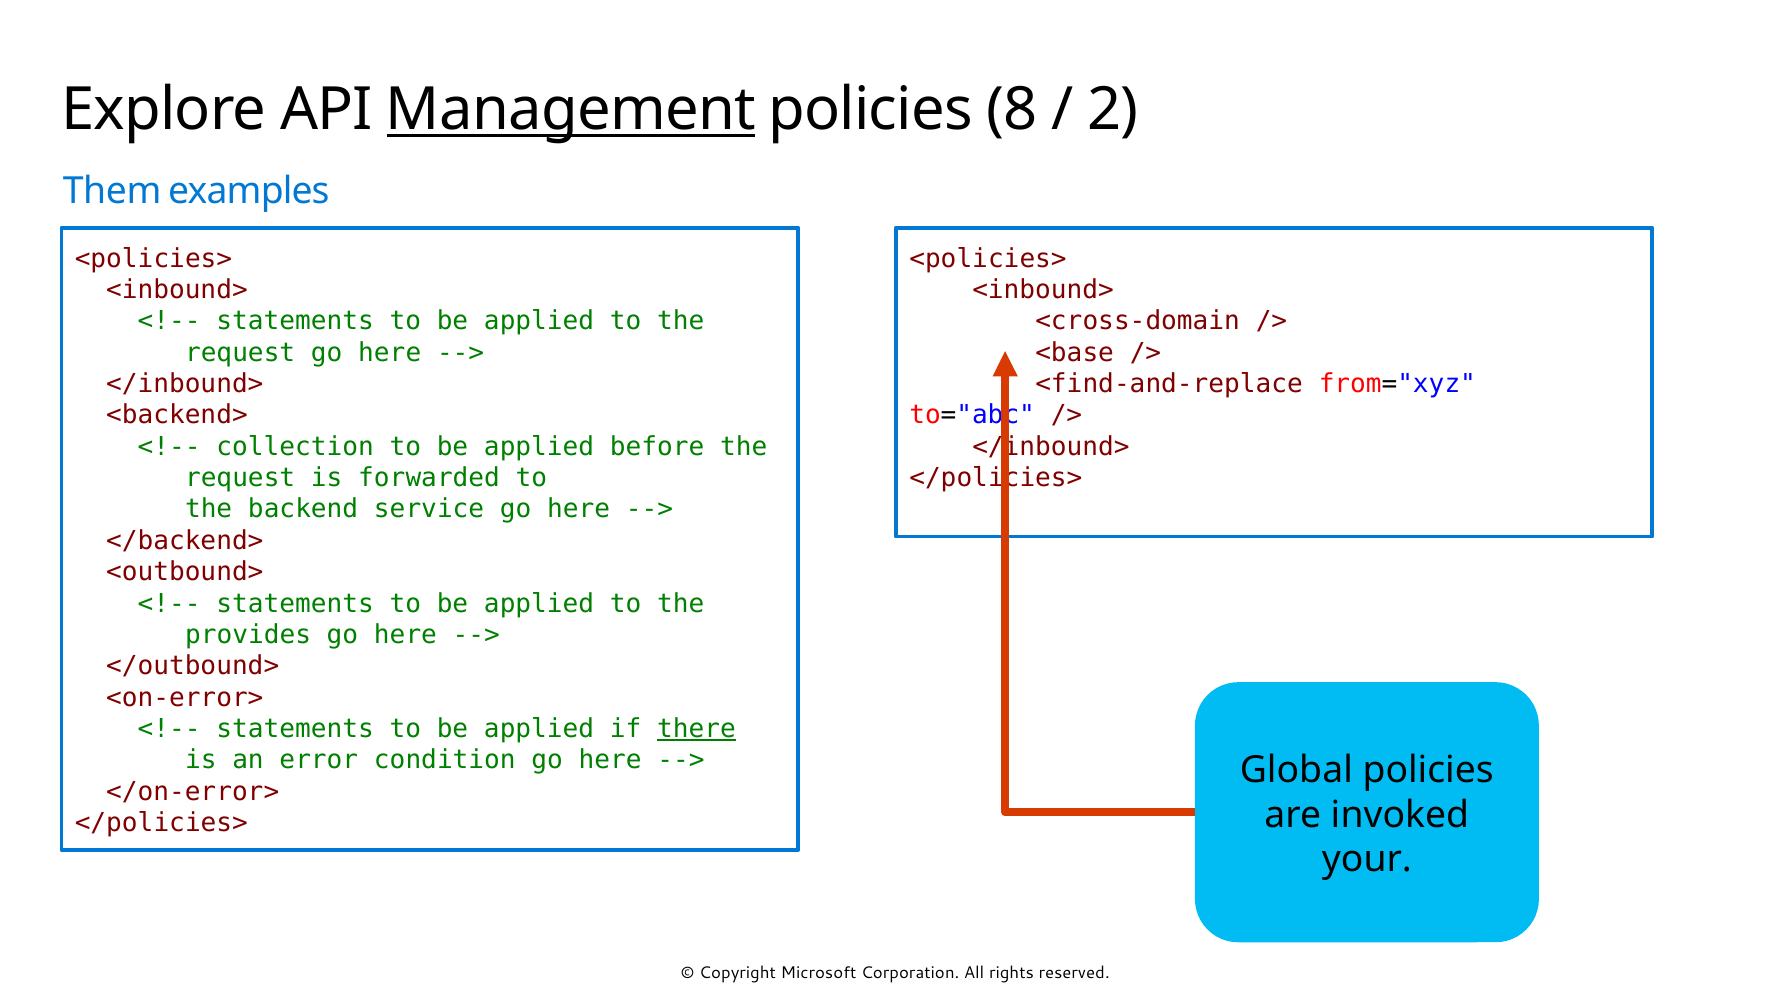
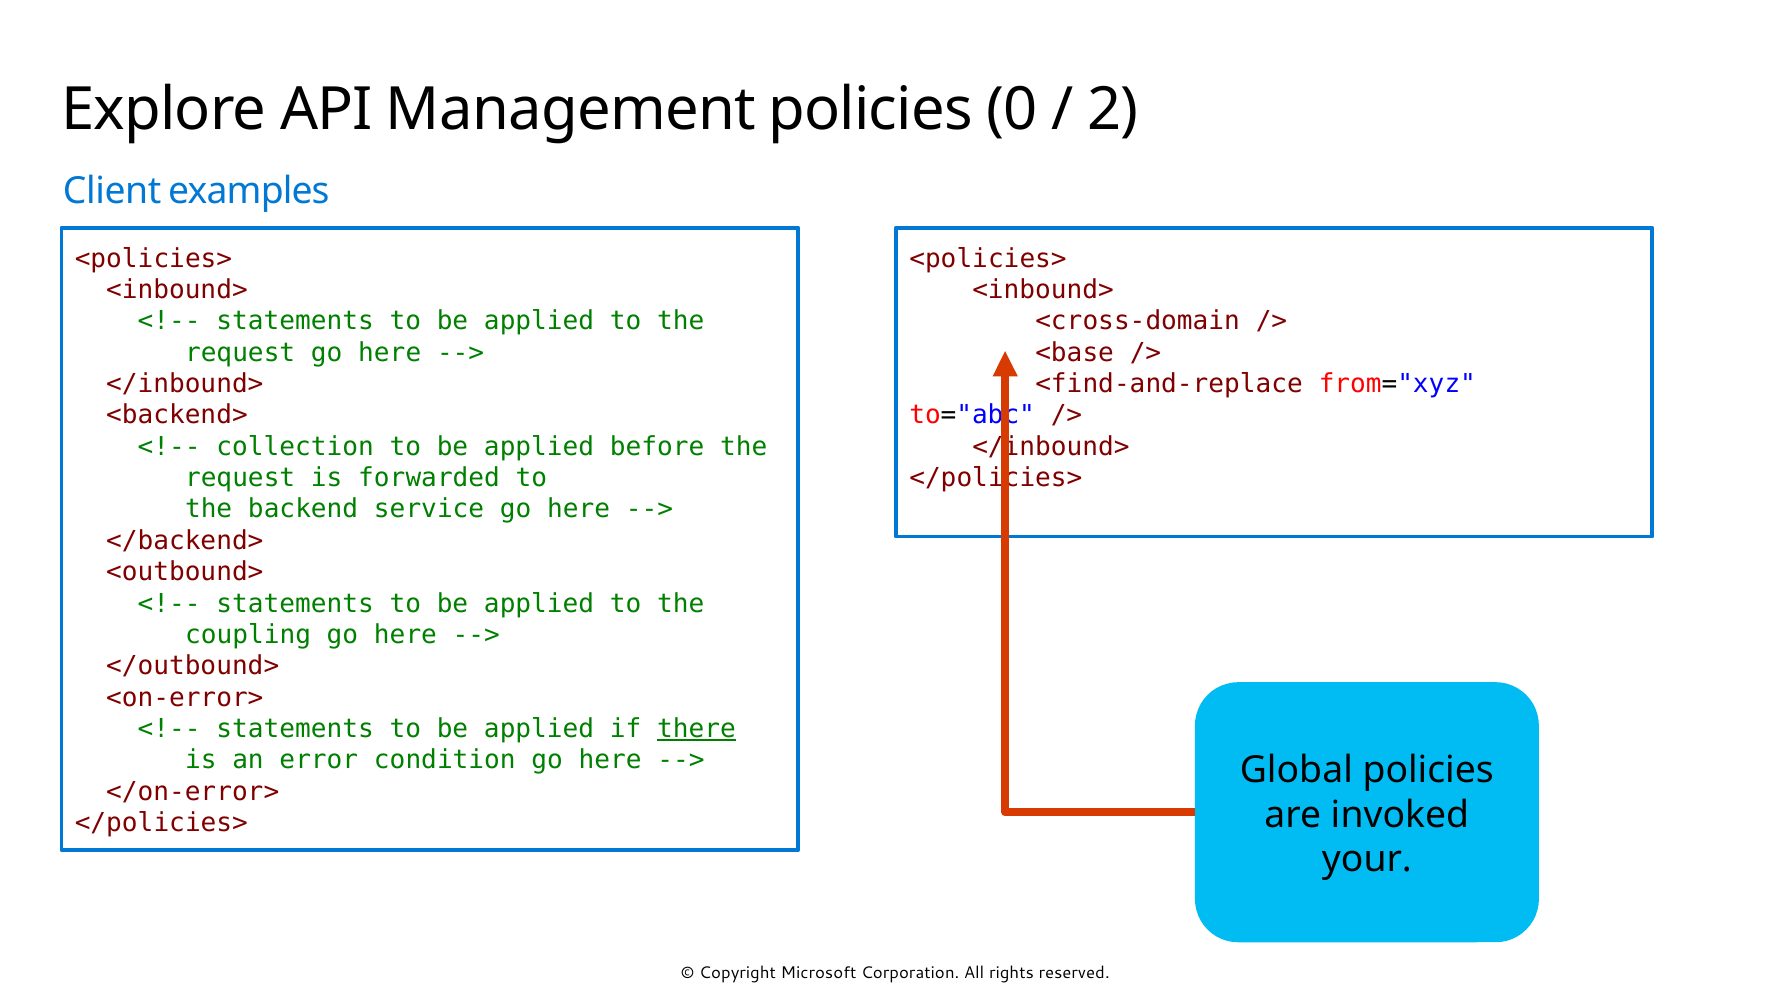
Management underline: present -> none
8: 8 -> 0
Them: Them -> Client
provides: provides -> coupling
